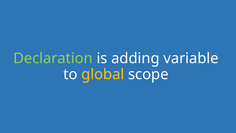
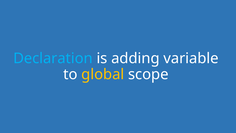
Declaration colour: light green -> light blue
